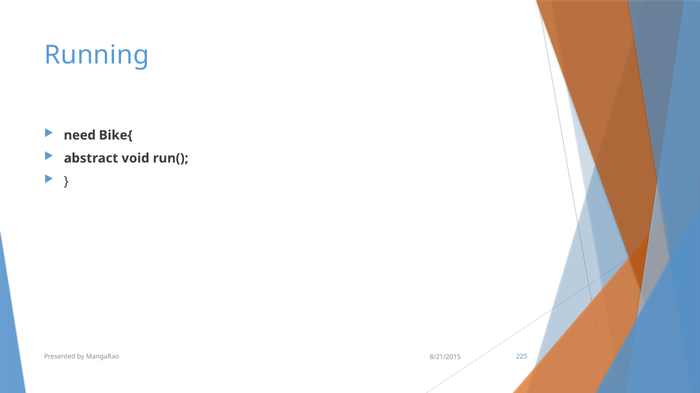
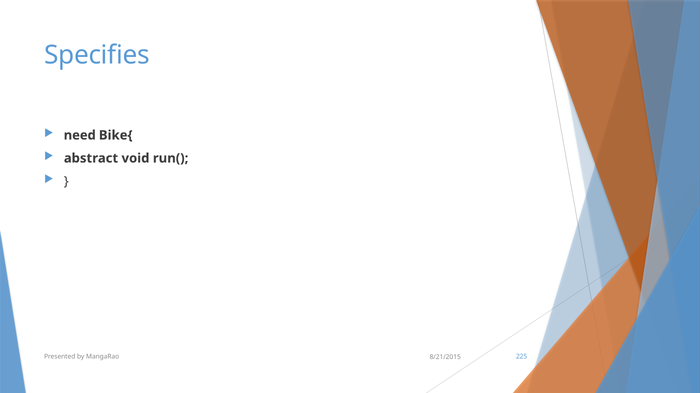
Running: Running -> Specifies
